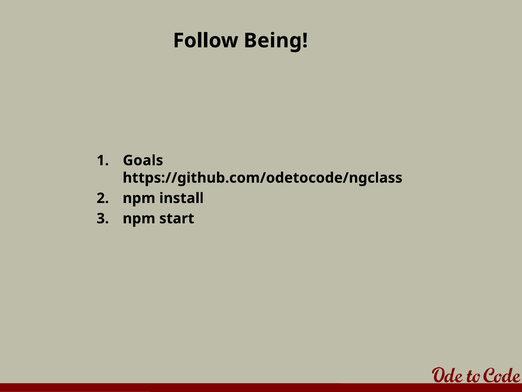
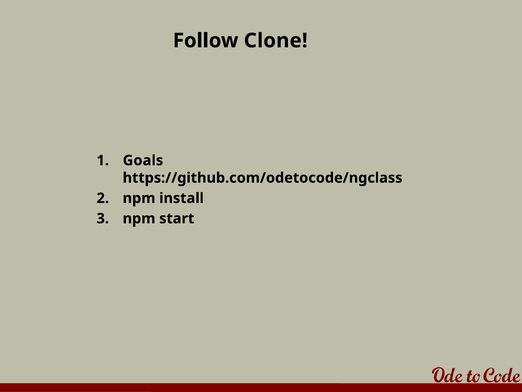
Being: Being -> Clone
